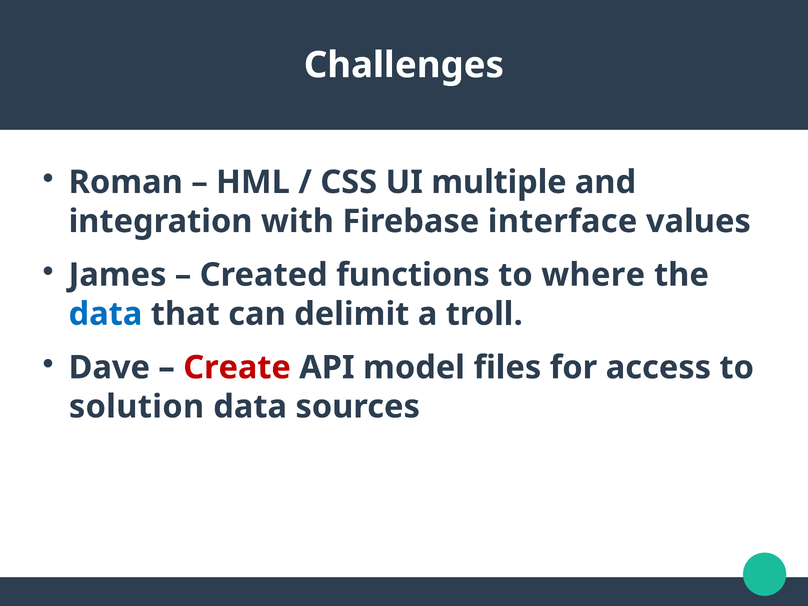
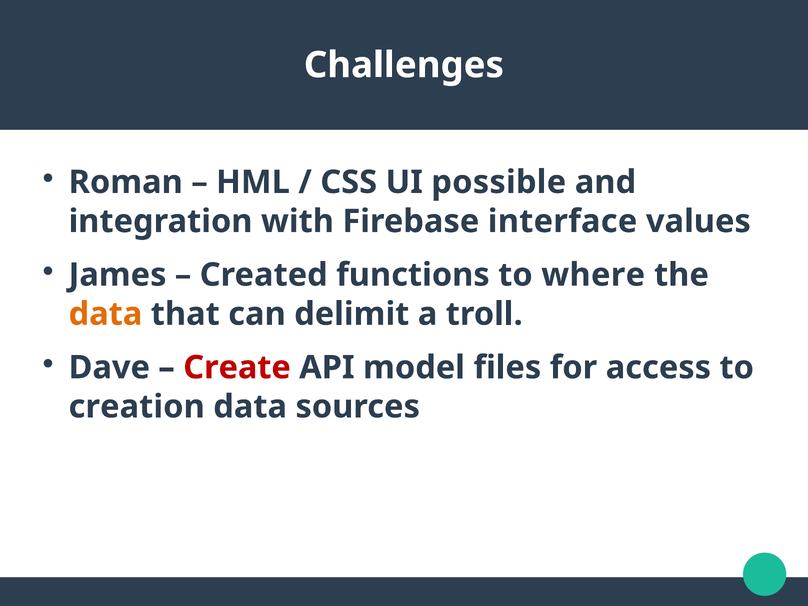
multiple: multiple -> possible
data at (105, 314) colour: blue -> orange
solution: solution -> creation
